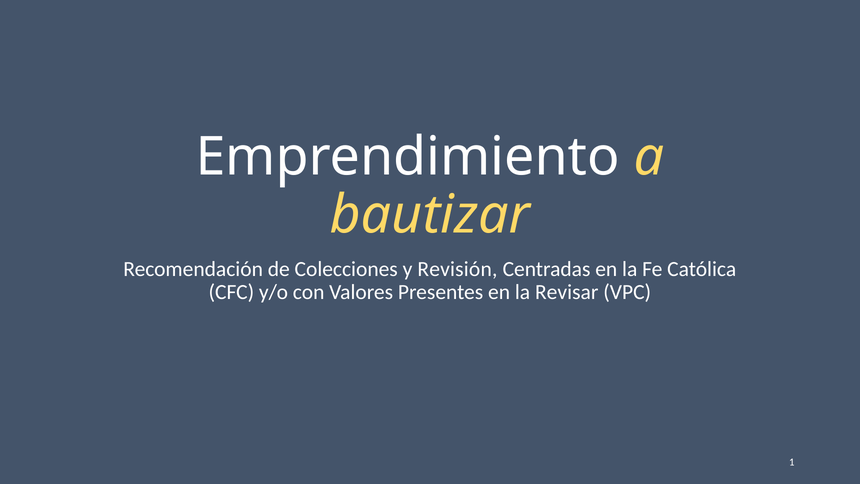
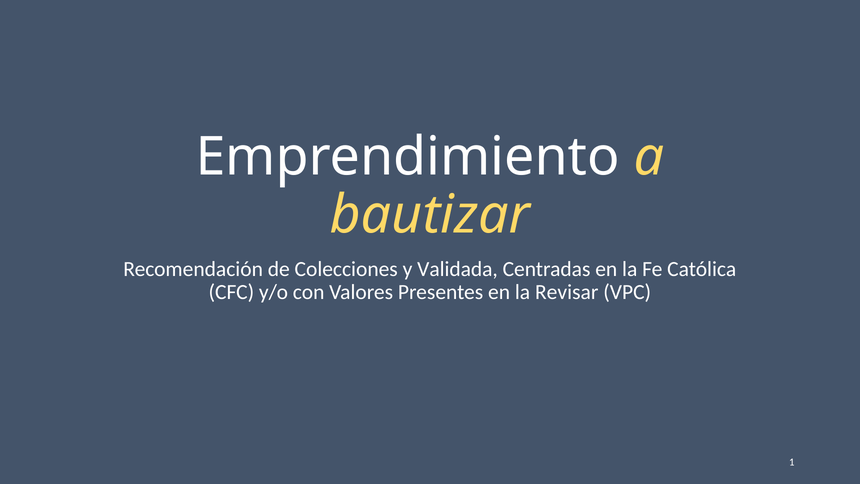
Revisión: Revisión -> Validada
